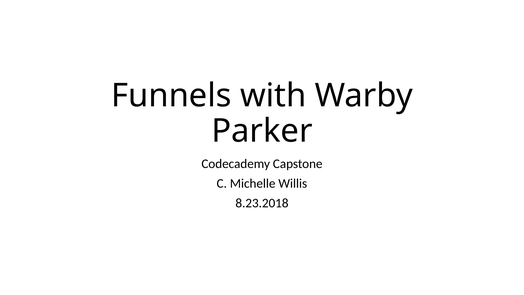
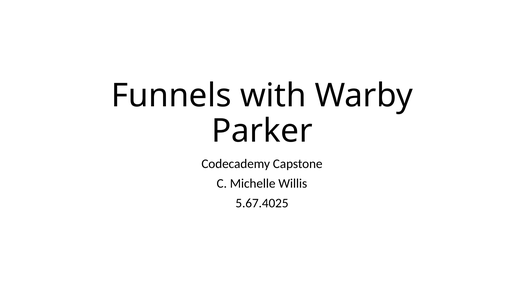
8.23.2018: 8.23.2018 -> 5.67.4025
